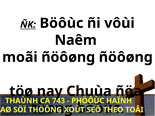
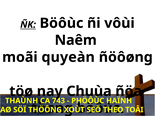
moãi ñöôøng: ñöôøng -> quyeàn
